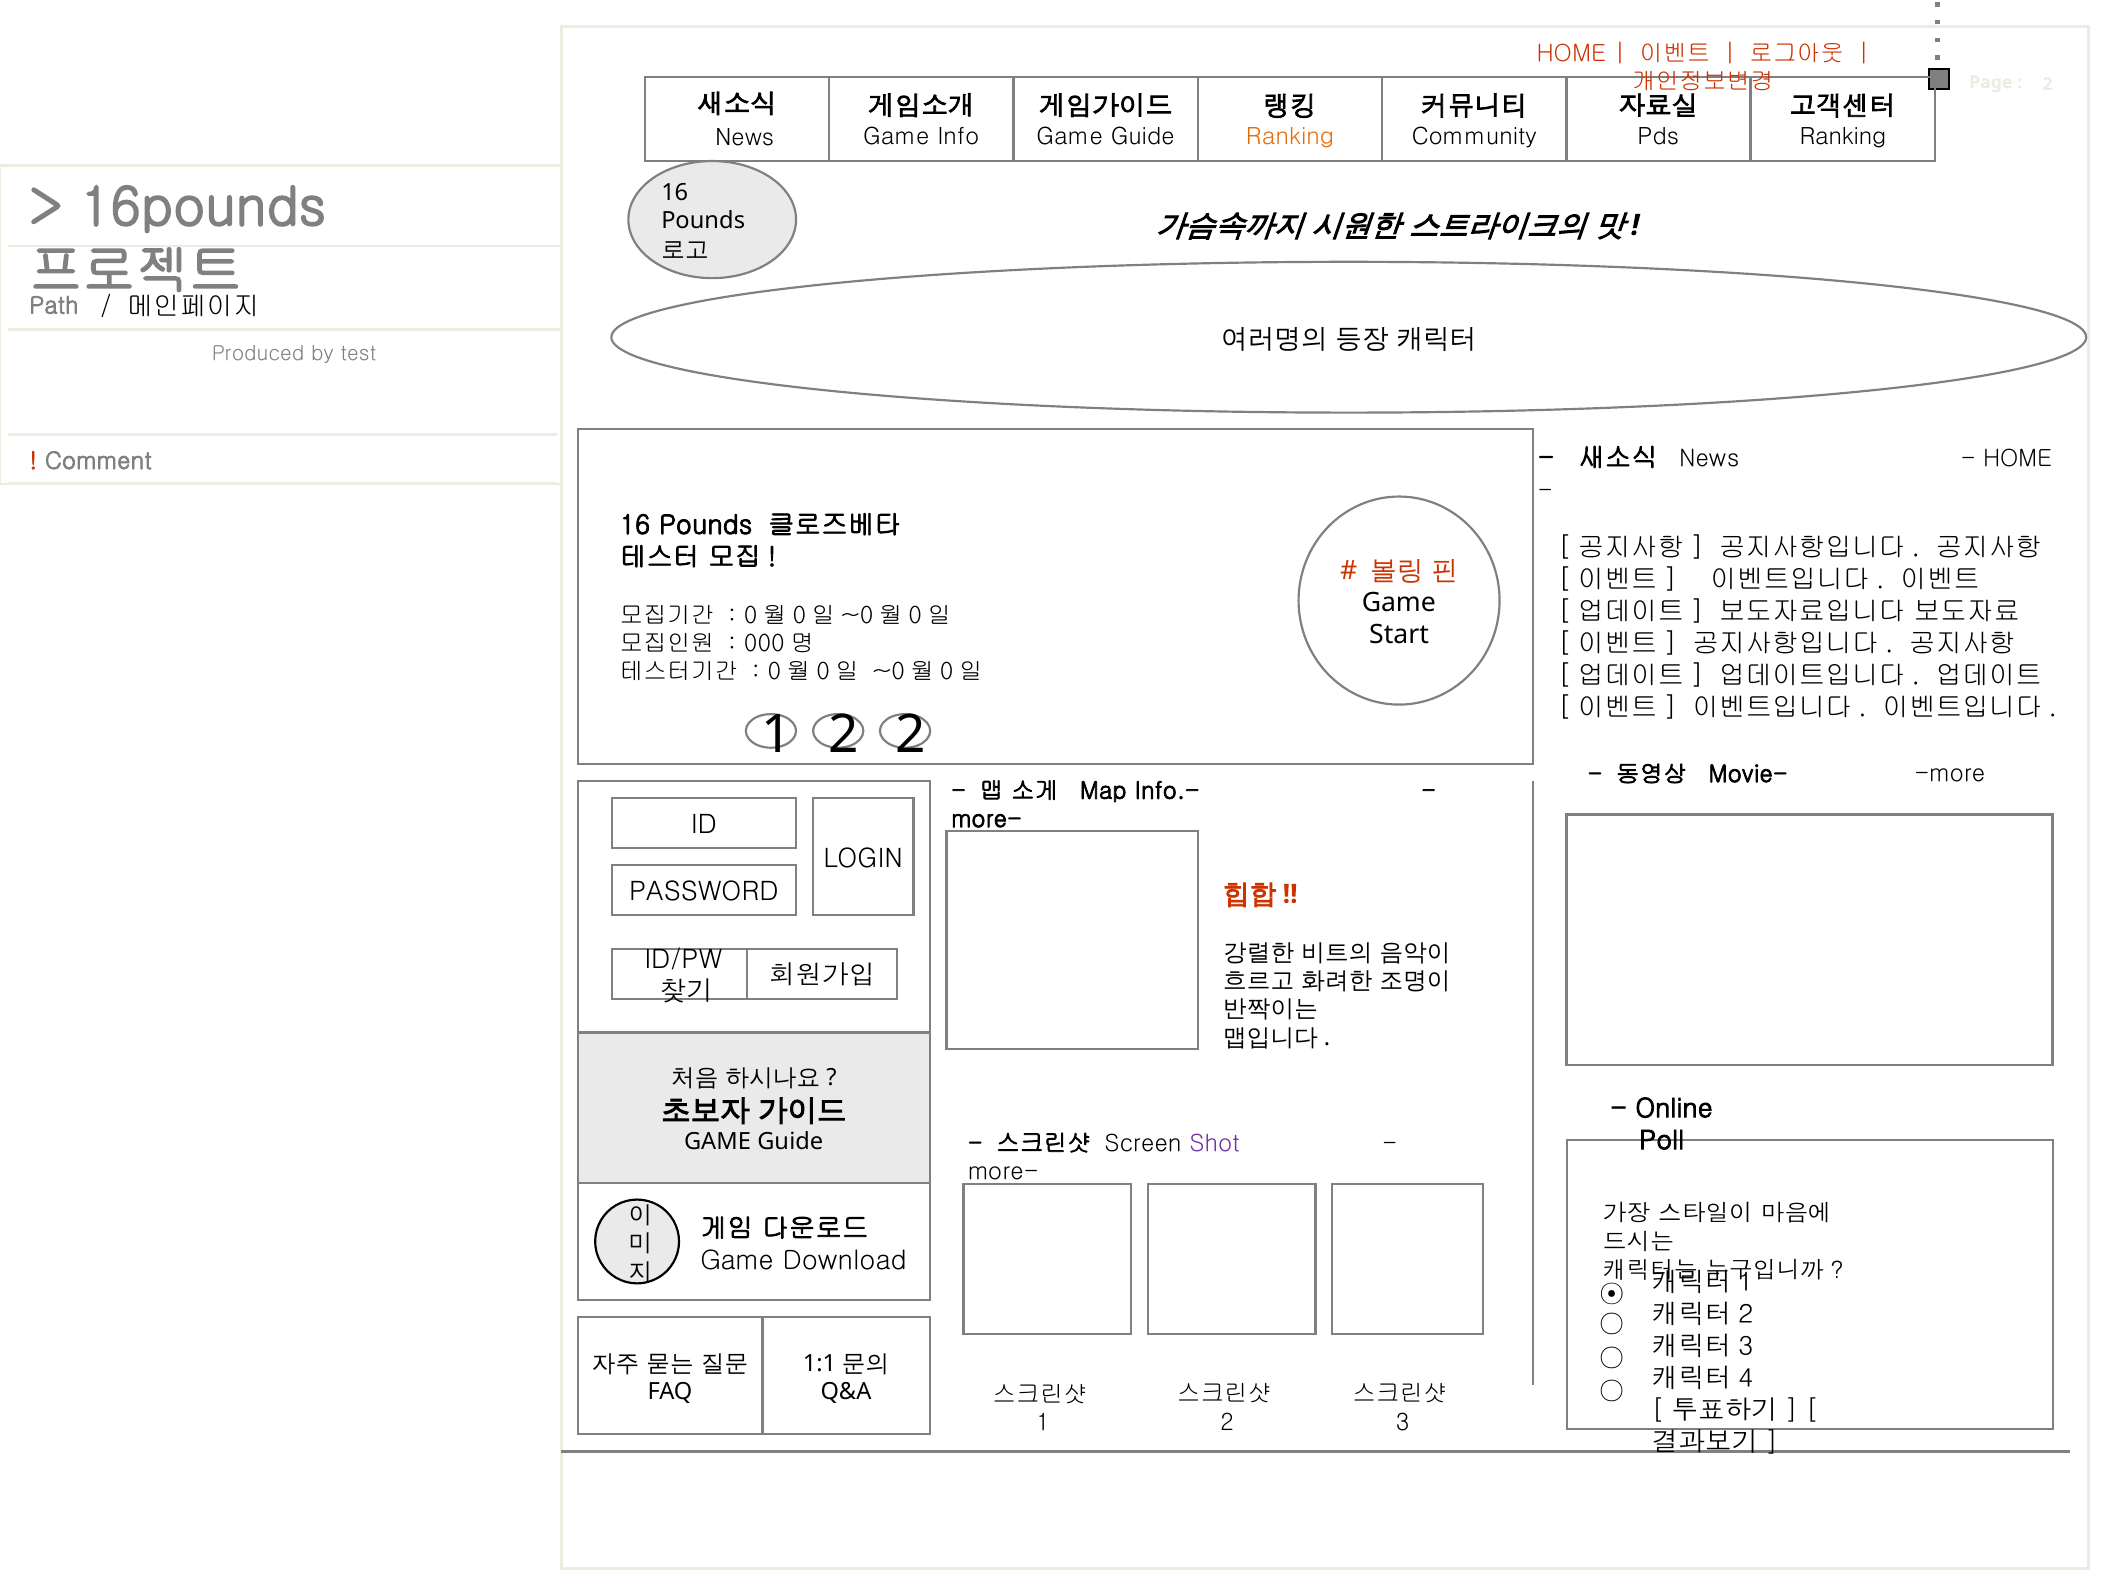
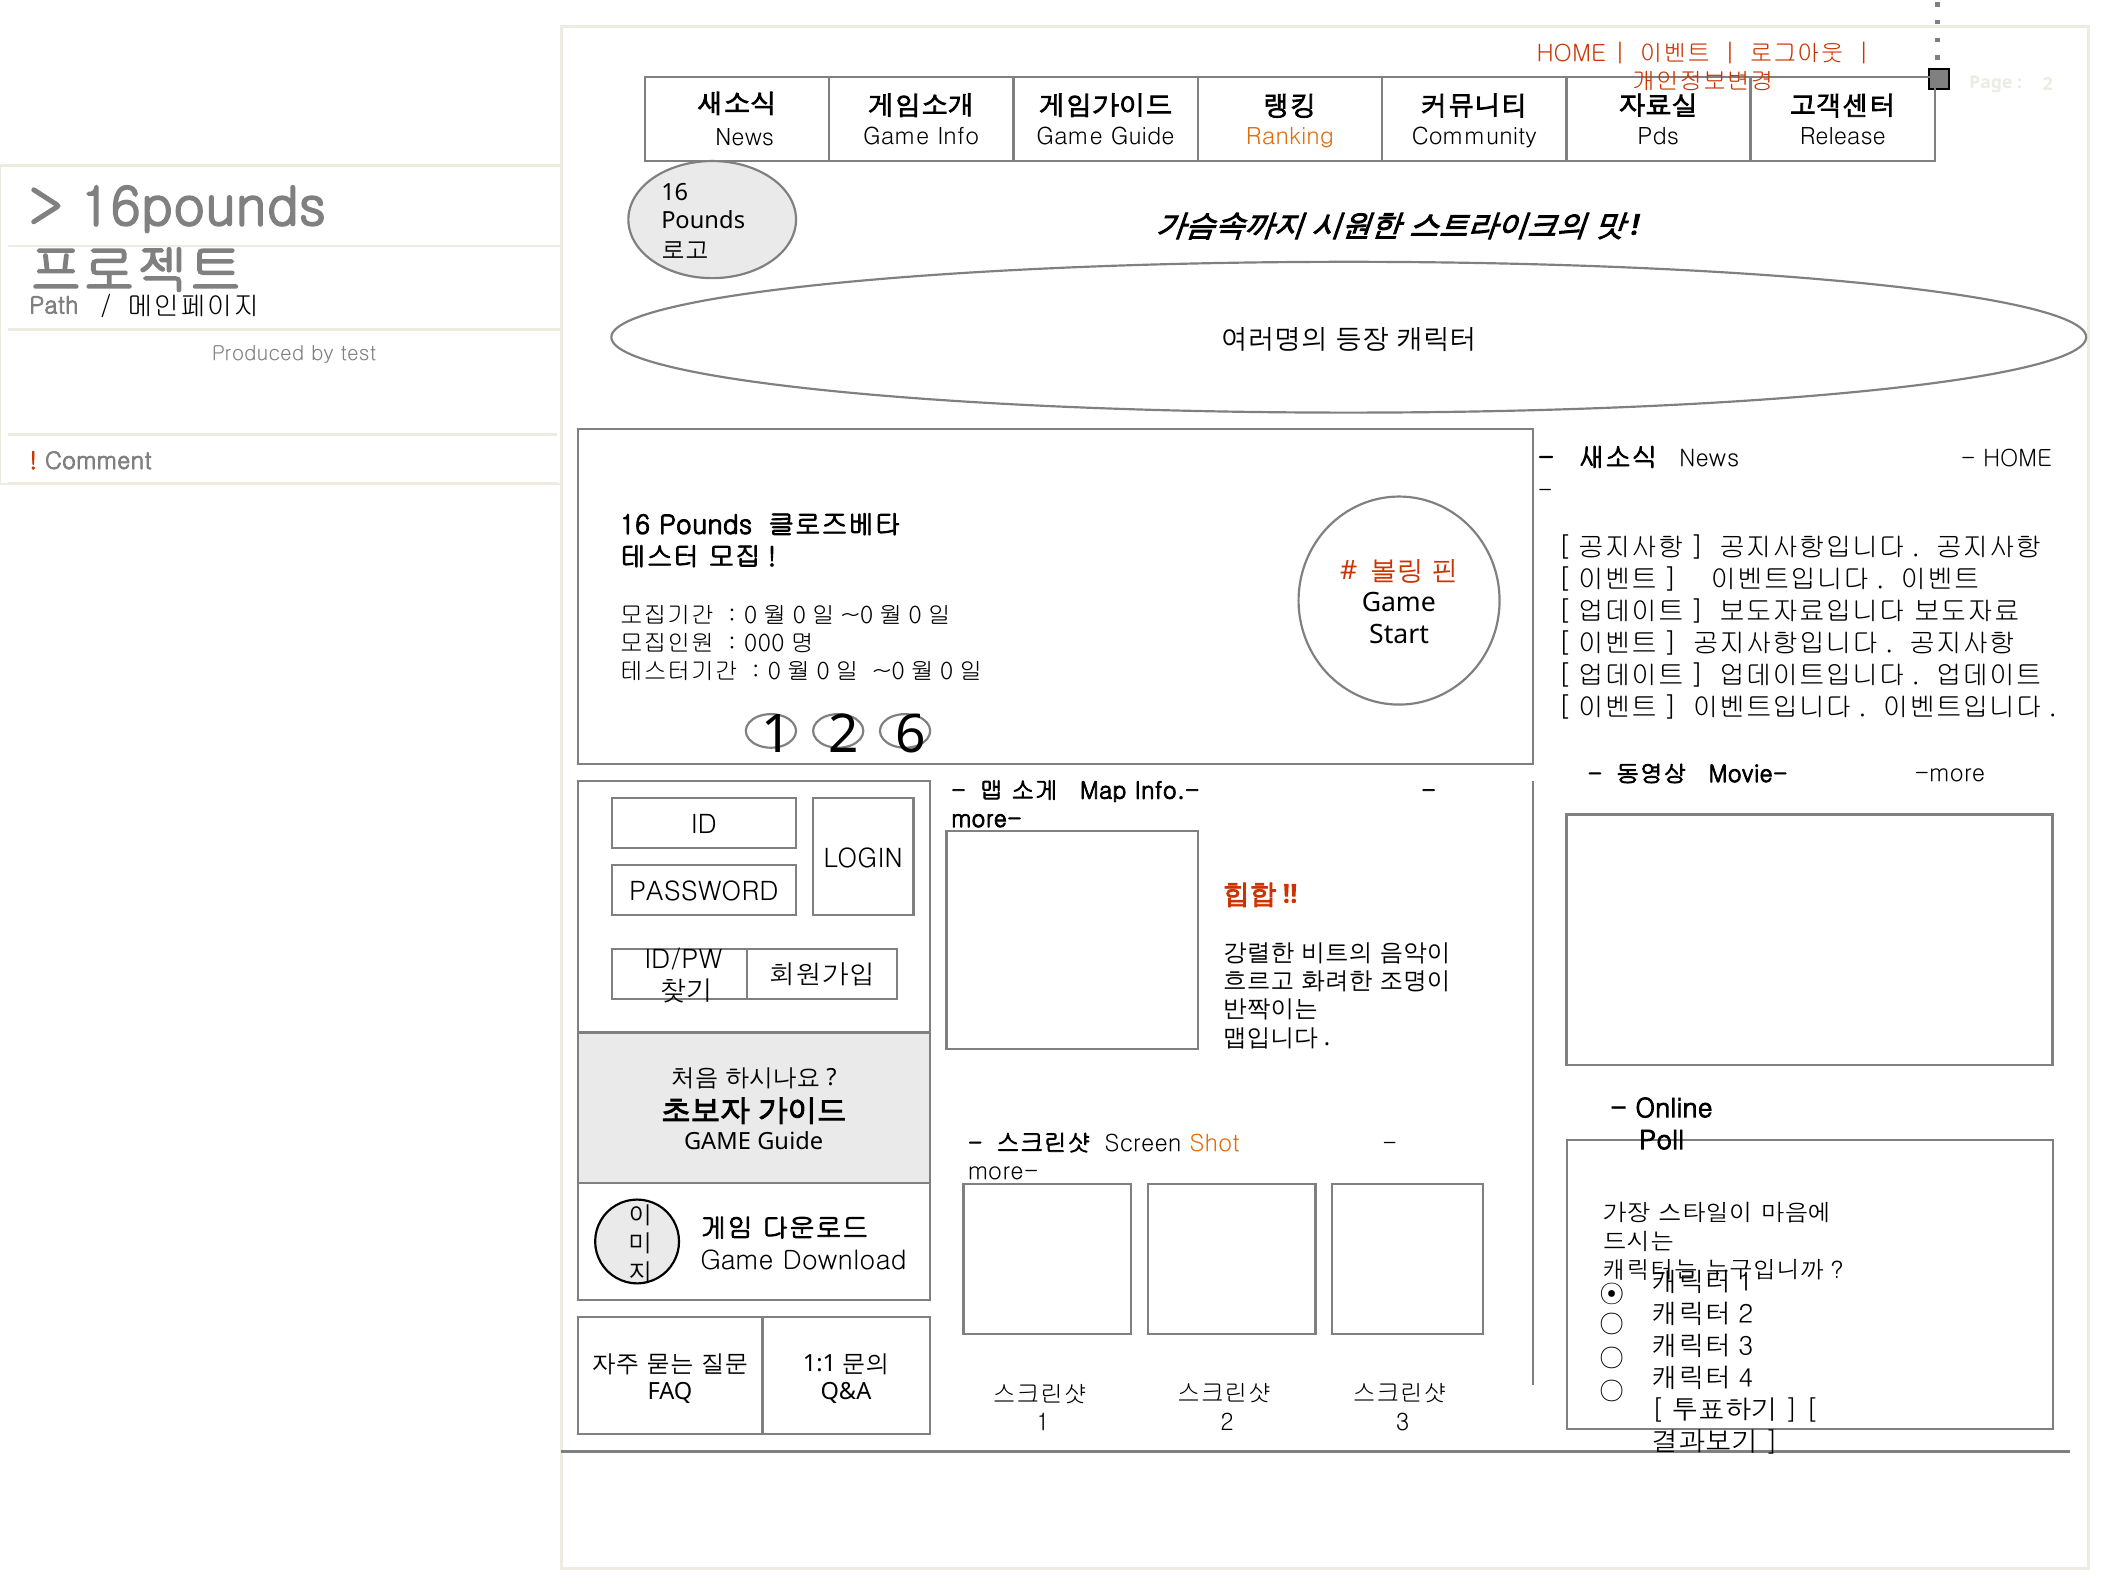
Ranking at (1843, 136): Ranking -> Release
2 2: 2 -> 6
Shot colour: purple -> orange
